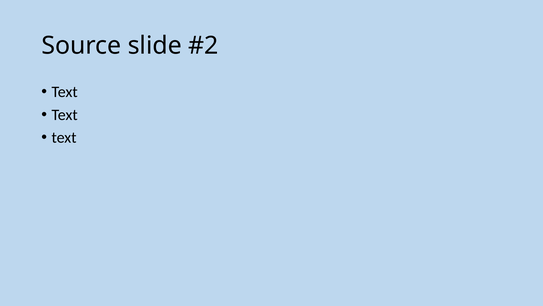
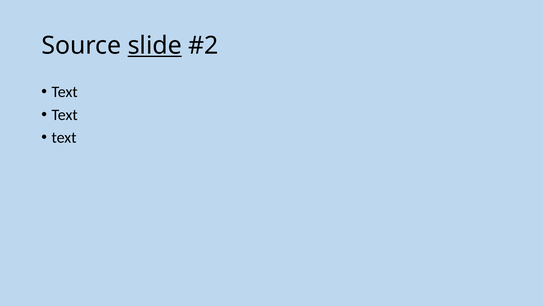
slide underline: none -> present
